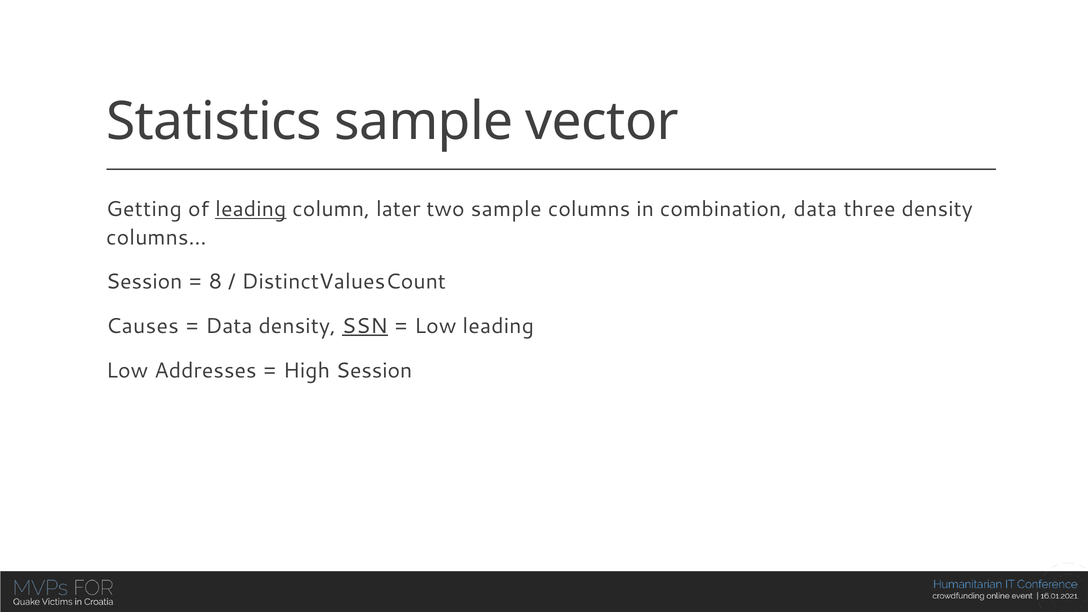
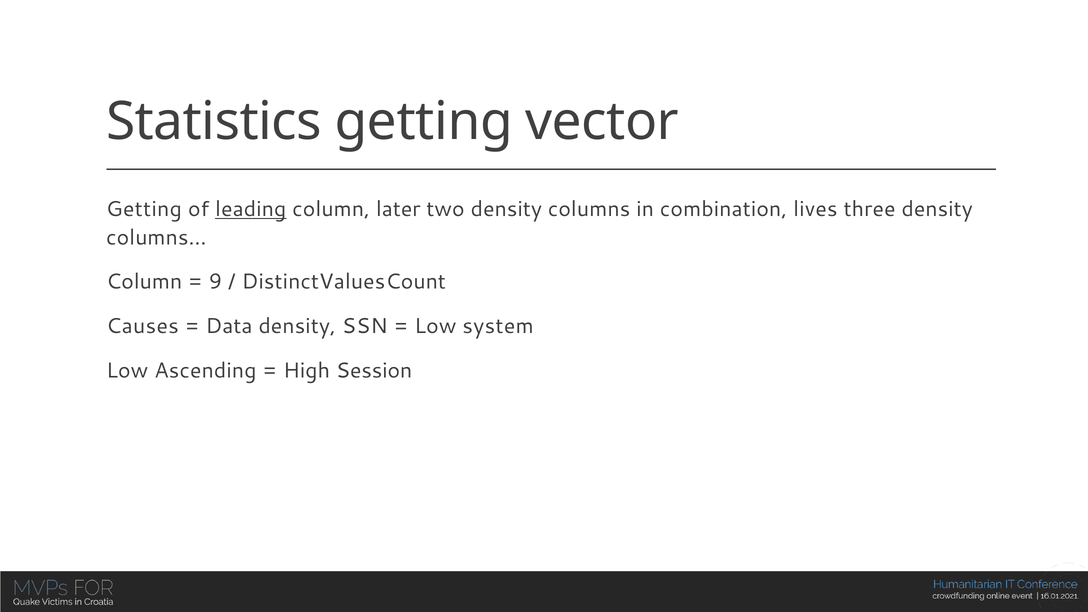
Statistics sample: sample -> getting
two sample: sample -> density
combination data: data -> lives
Session at (144, 282): Session -> Column
8: 8 -> 9
SSN underline: present -> none
Low leading: leading -> system
Addresses: Addresses -> Ascending
